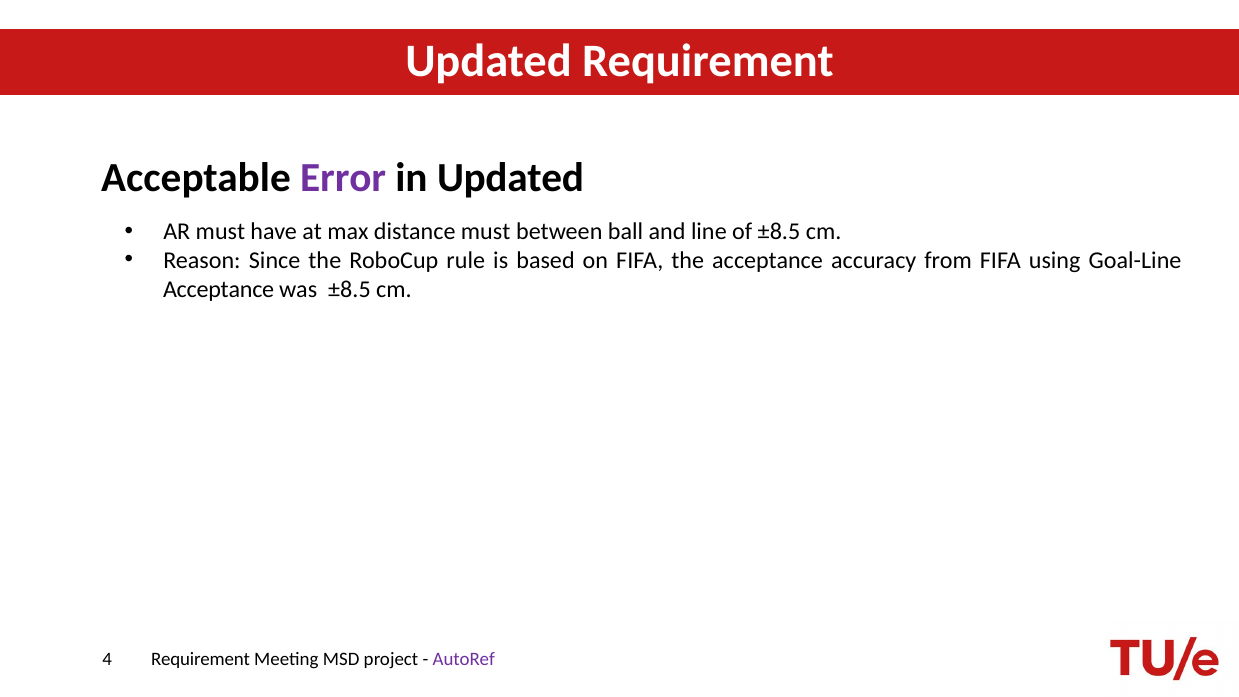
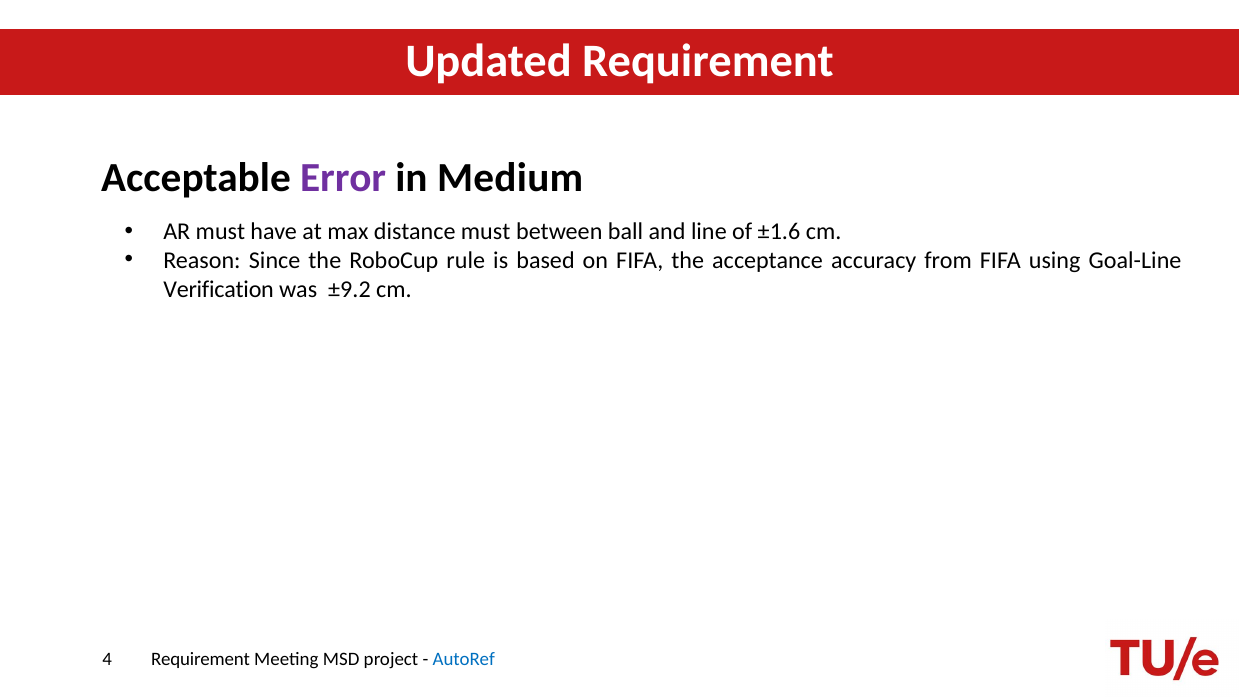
in Updated: Updated -> Medium
of ±8.5: ±8.5 -> ±1.6
Acceptance at (219, 289): Acceptance -> Verification
was ±8.5: ±8.5 -> ±9.2
AutoRef colour: purple -> blue
